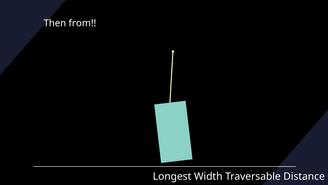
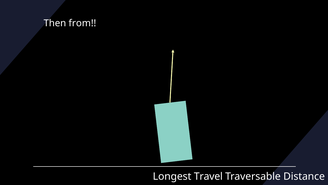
Width: Width -> Travel
